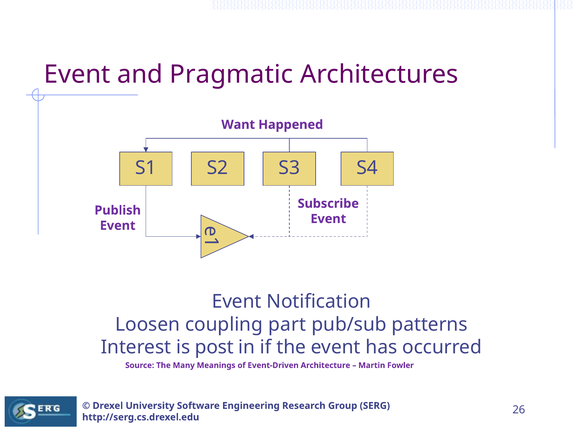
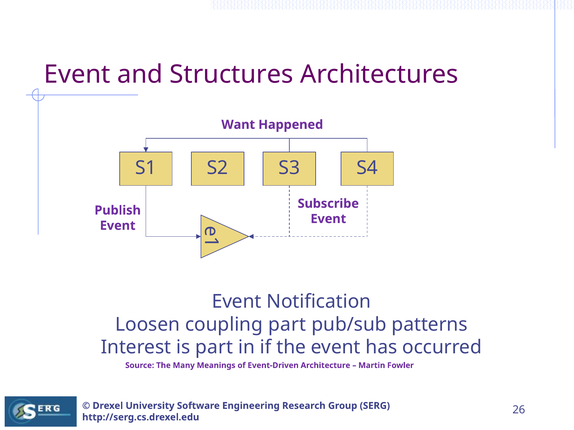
Pragmatic: Pragmatic -> Structures
is post: post -> part
